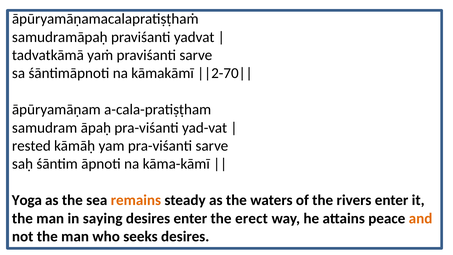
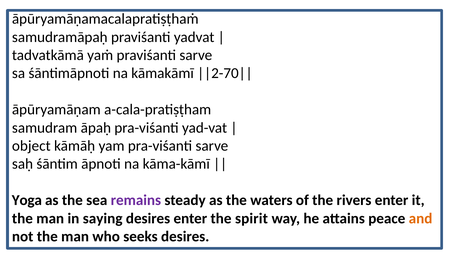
rested: rested -> object
remains colour: orange -> purple
erect: erect -> spirit
